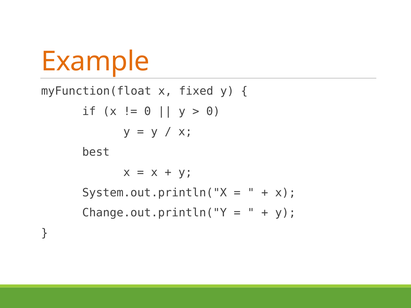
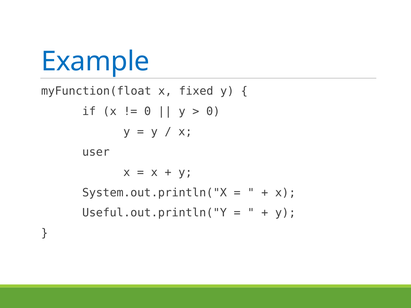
Example colour: orange -> blue
best: best -> user
Change.out.println("Y: Change.out.println("Y -> Useful.out.println("Y
